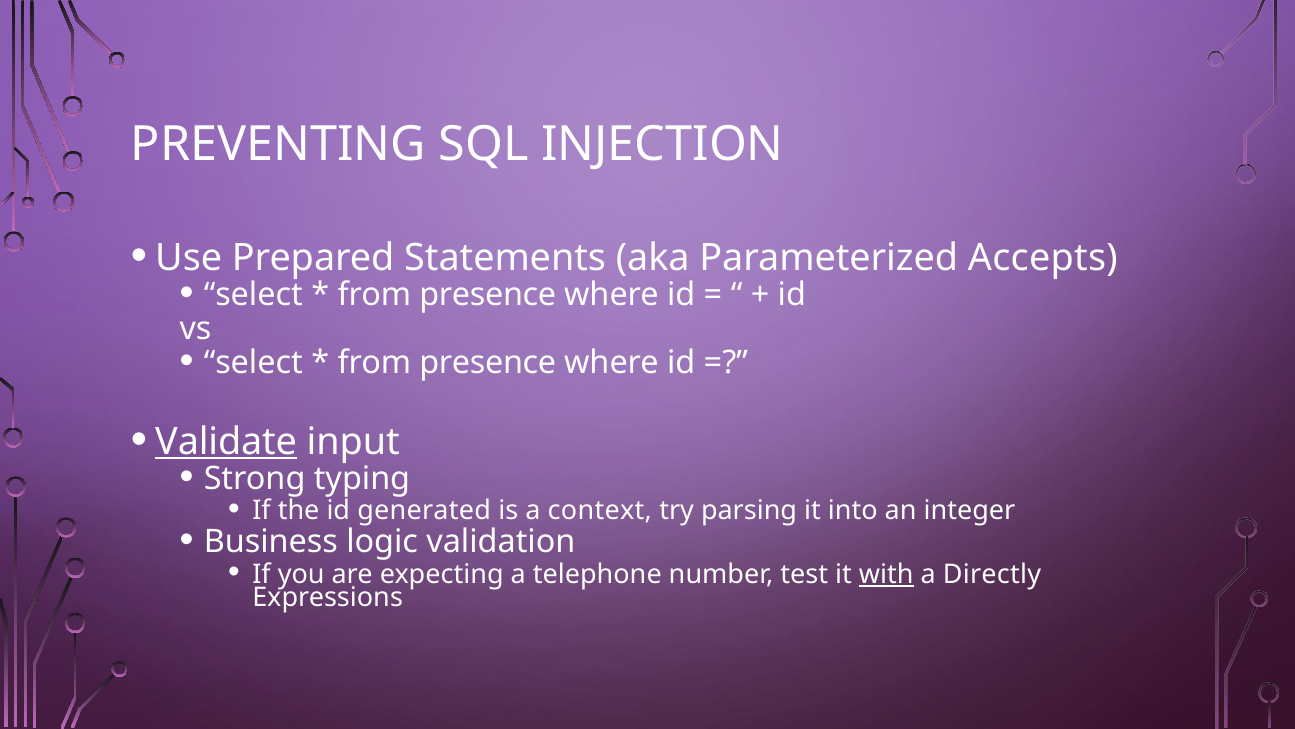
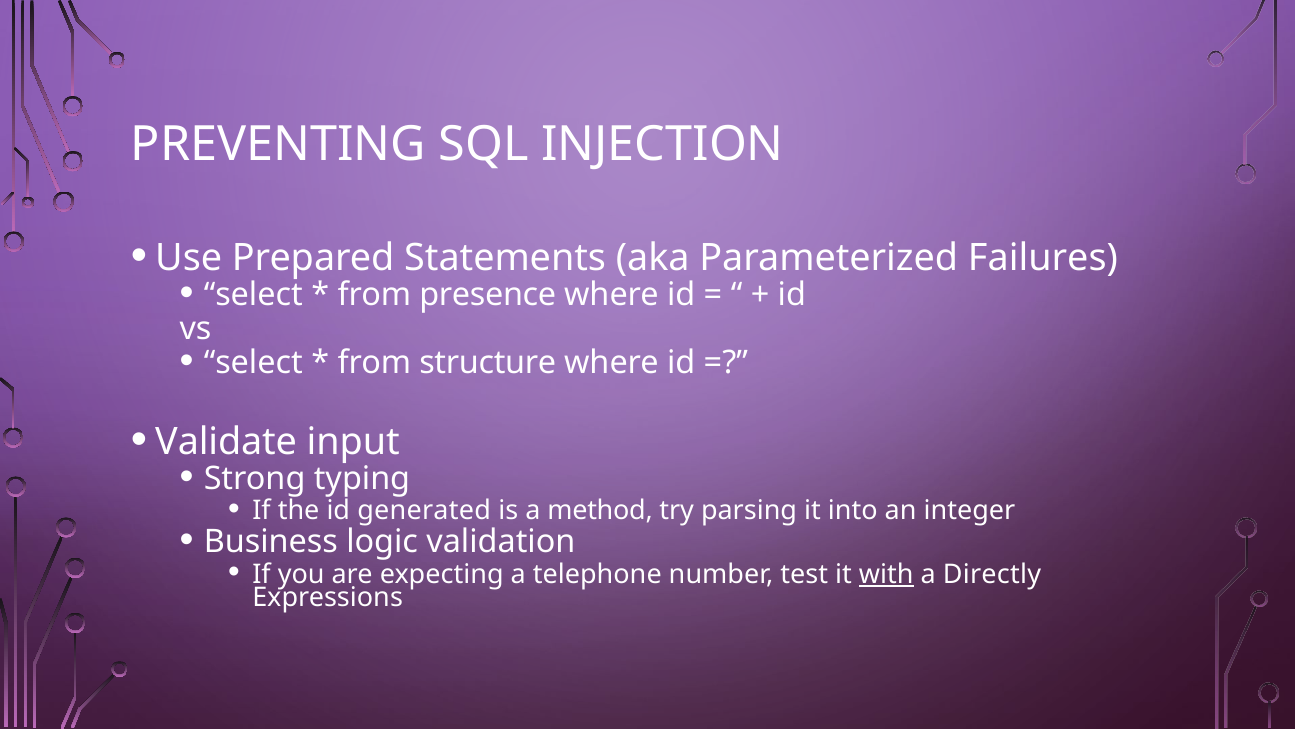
Accepts: Accepts -> Failures
presence at (488, 362): presence -> structure
Validate underline: present -> none
context: context -> method
